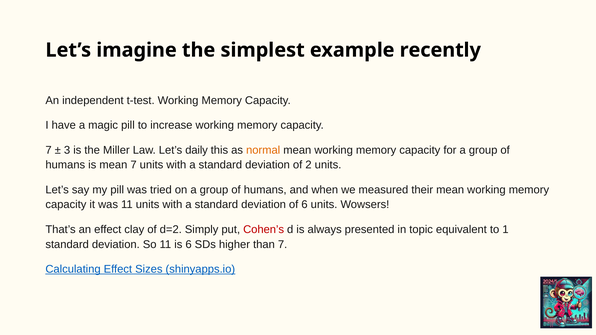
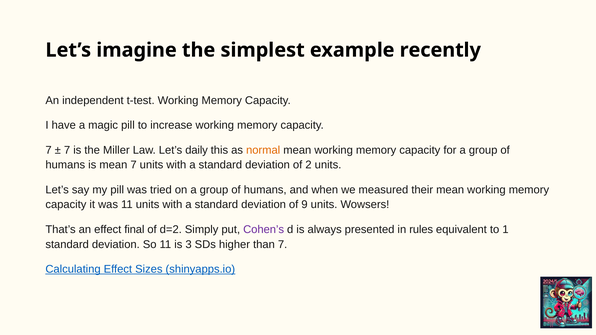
3 at (67, 150): 3 -> 7
of 6: 6 -> 9
clay: clay -> final
Cohen’s colour: red -> purple
topic: topic -> rules
is 6: 6 -> 3
